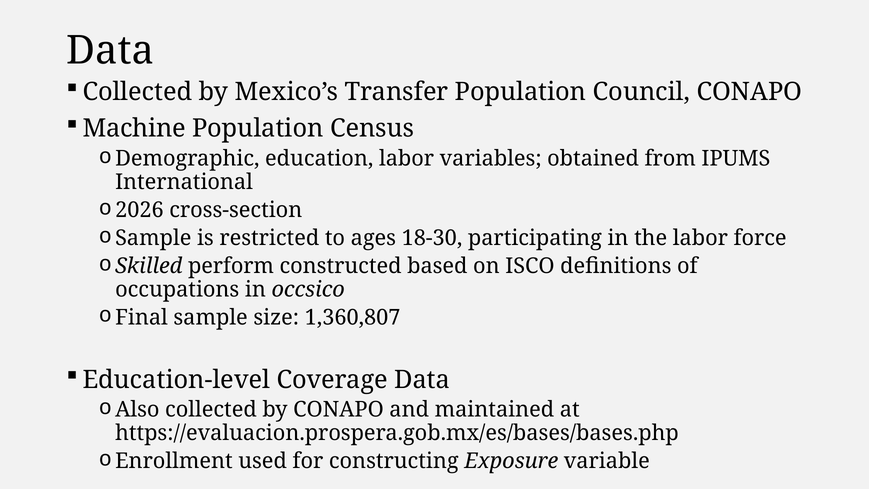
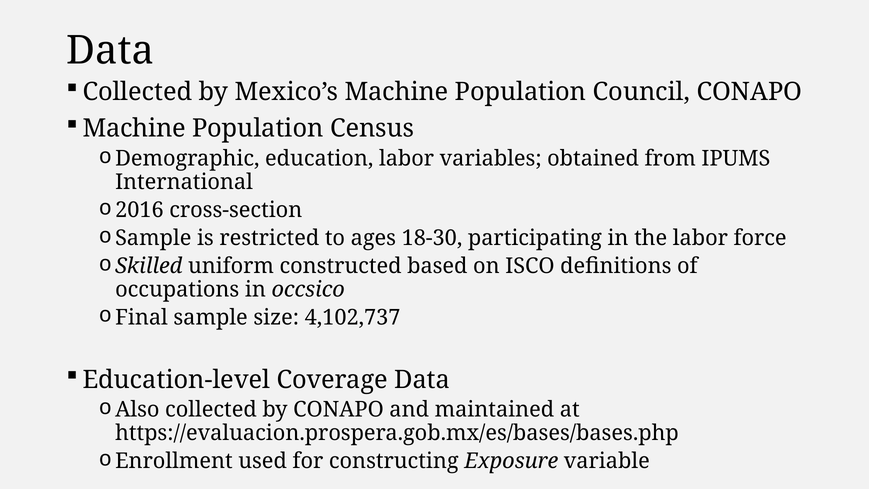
Mexico’s Transfer: Transfer -> Machine
2026: 2026 -> 2016
perform: perform -> uniform
1,360,807: 1,360,807 -> 4,102,737
